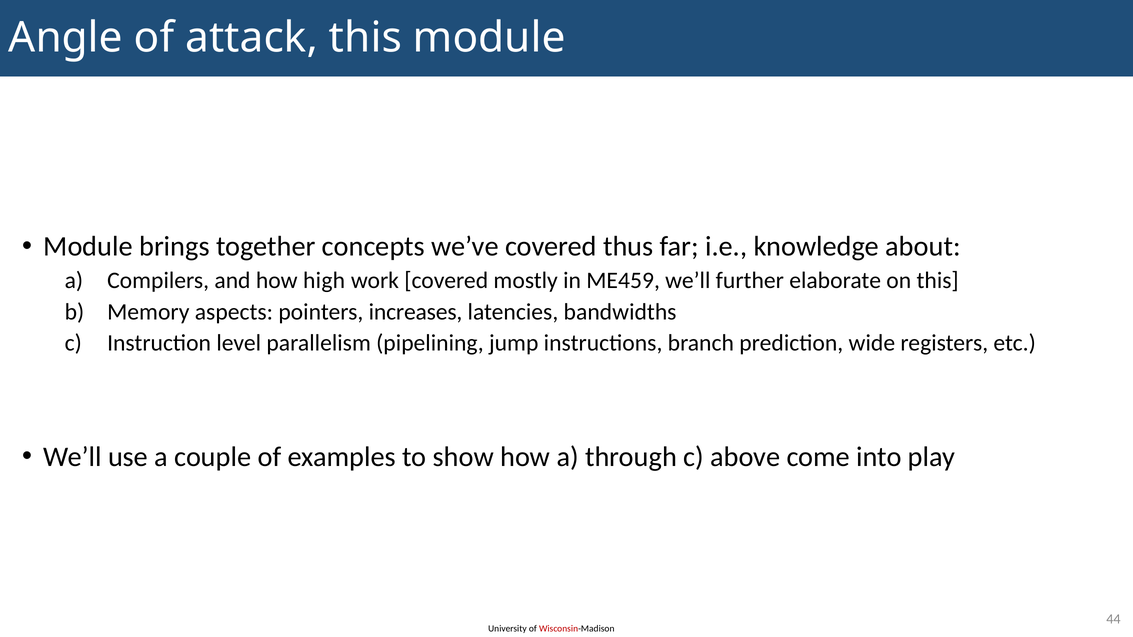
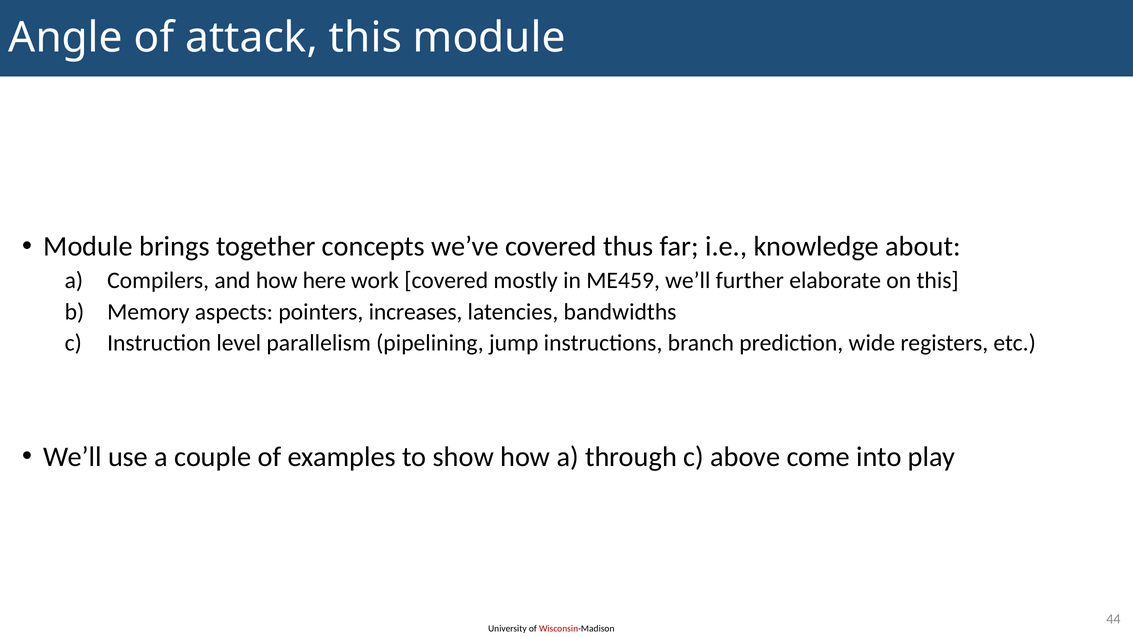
high: high -> here
